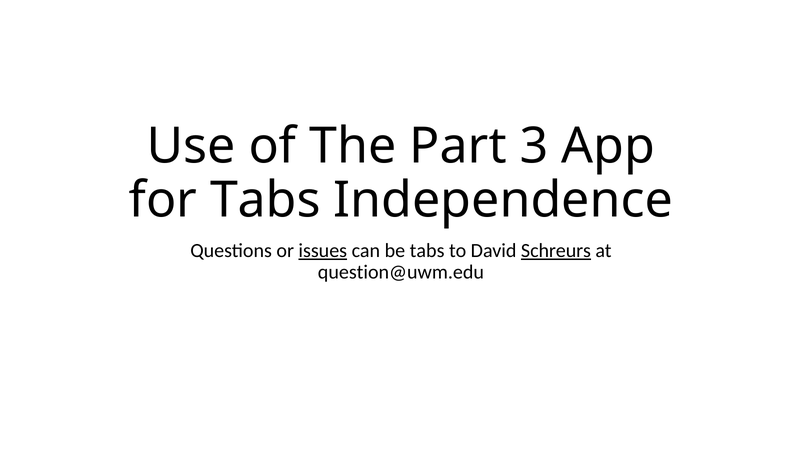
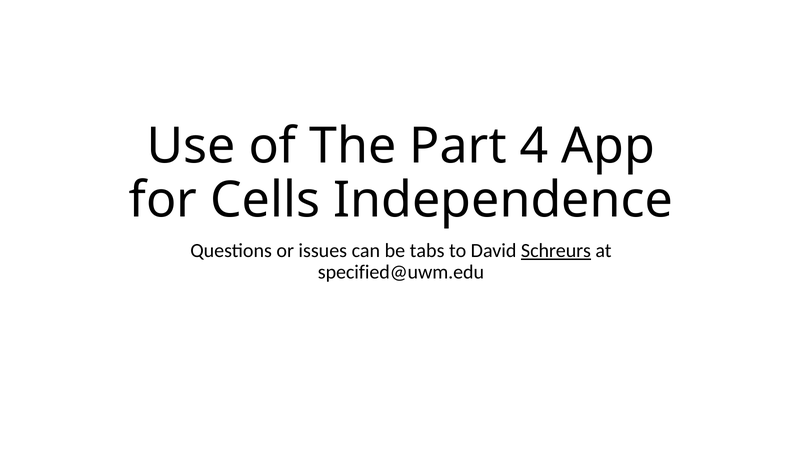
3: 3 -> 4
for Tabs: Tabs -> Cells
issues underline: present -> none
question@uwm.edu: question@uwm.edu -> specified@uwm.edu
